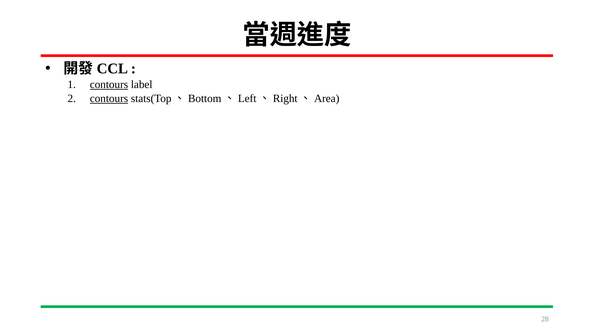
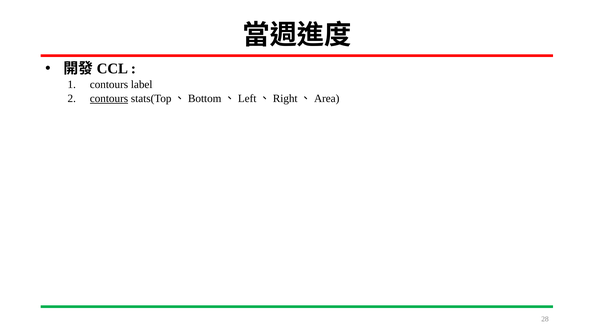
contours at (109, 85) underline: present -> none
